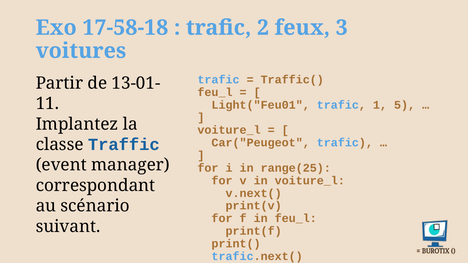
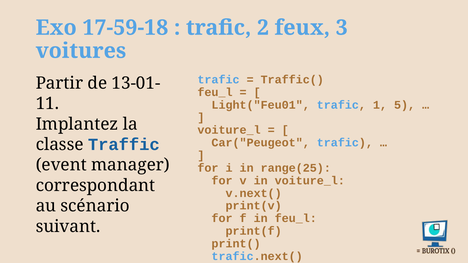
17-58-18: 17-58-18 -> 17-59-18
